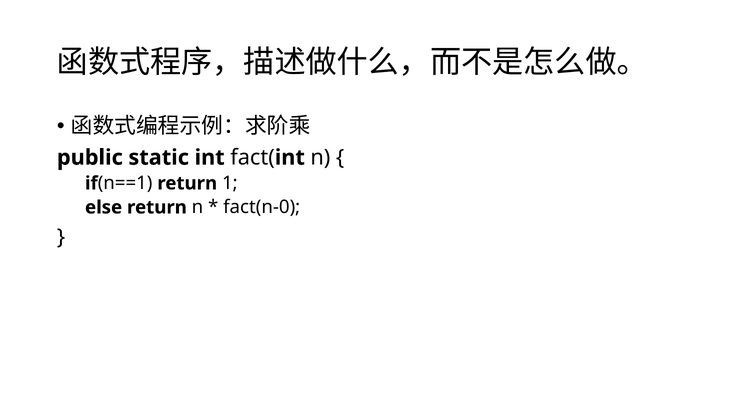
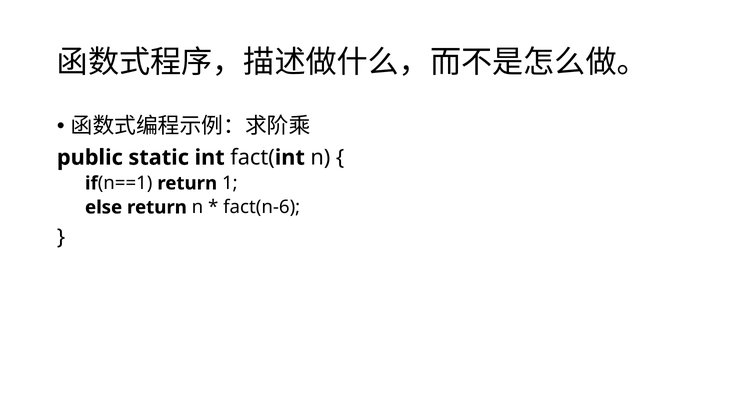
fact(n-0: fact(n-0 -> fact(n-6
